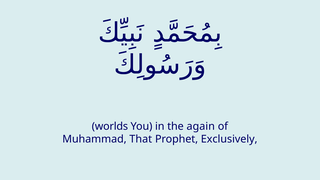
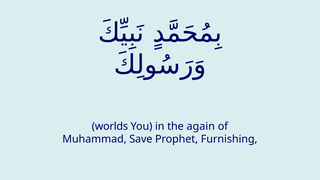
That: That -> Save
Exclusively: Exclusively -> Furnishing
